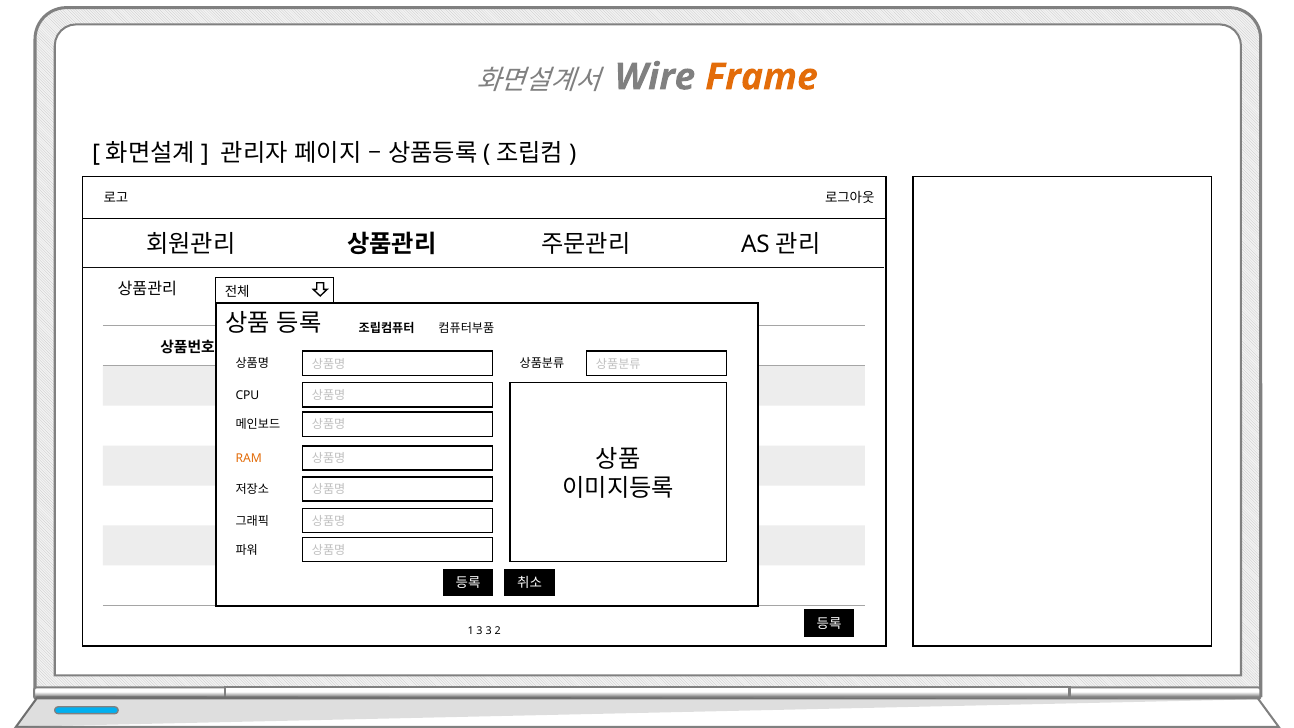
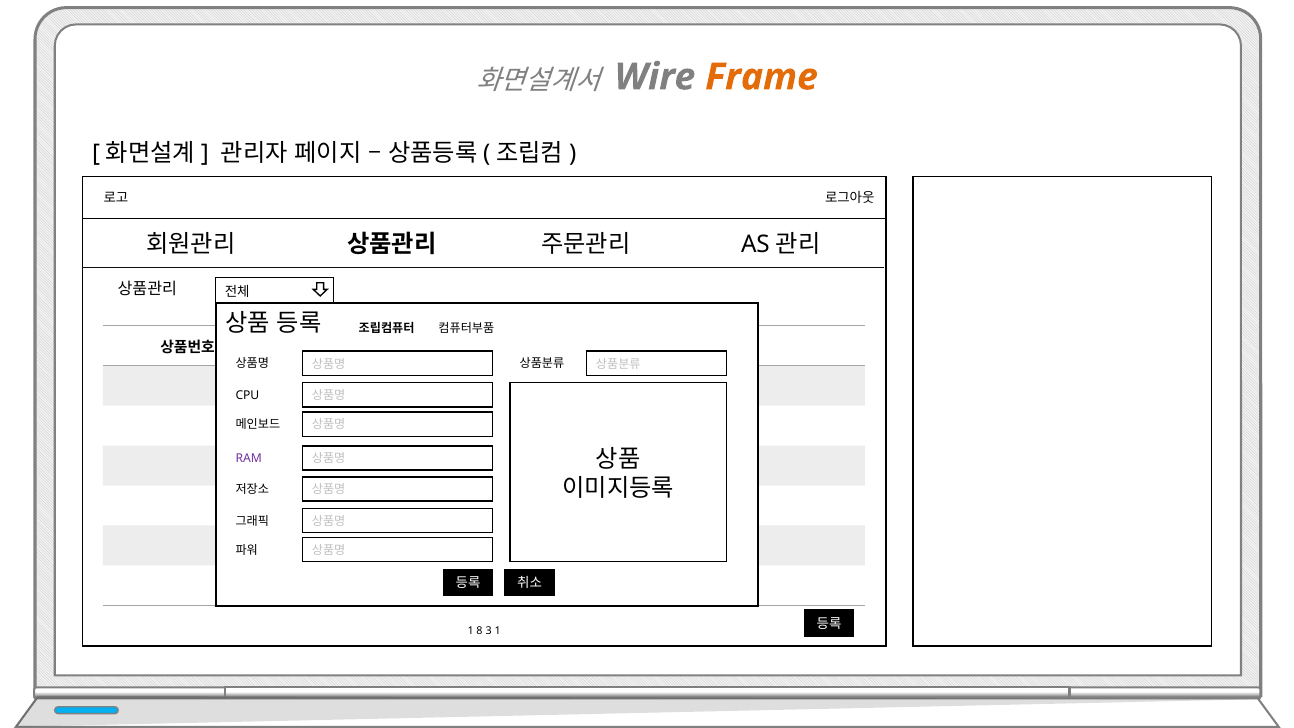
RAM colour: orange -> purple
1 3: 3 -> 8
3 2: 2 -> 1
